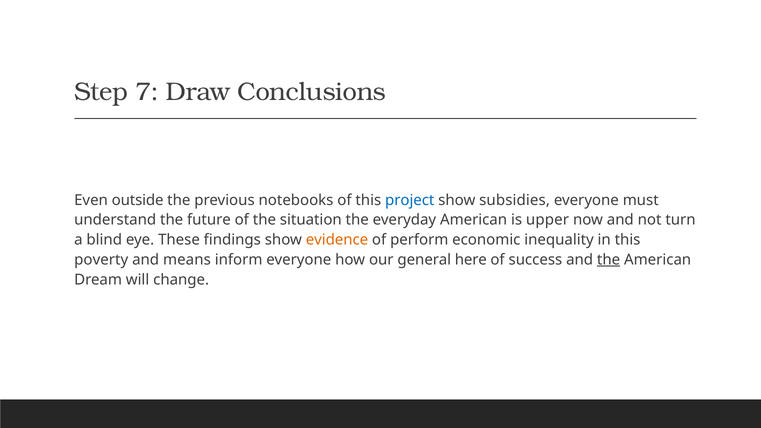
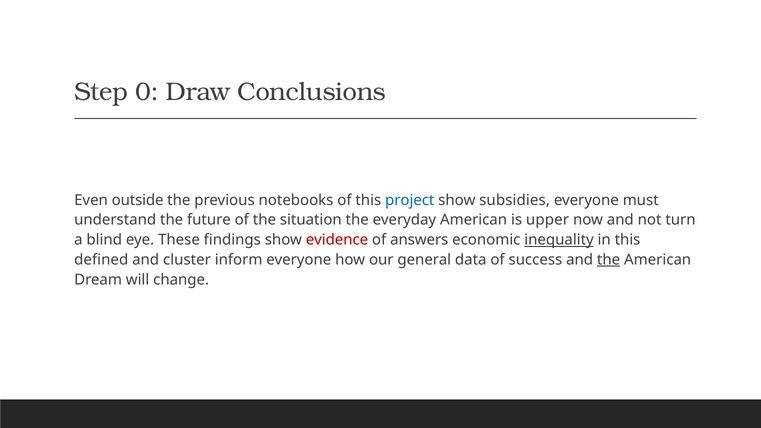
7: 7 -> 0
evidence colour: orange -> red
perform: perform -> answers
inequality underline: none -> present
poverty: poverty -> defined
means: means -> cluster
here: here -> data
